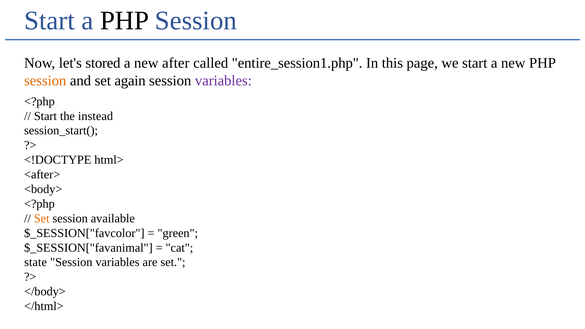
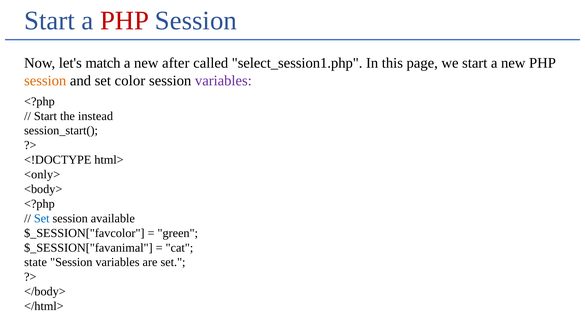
PHP at (125, 21) colour: black -> red
stored: stored -> match
entire_session1.php: entire_session1.php -> select_session1.php
again: again -> color
<after>: <after> -> <only>
Set at (42, 218) colour: orange -> blue
